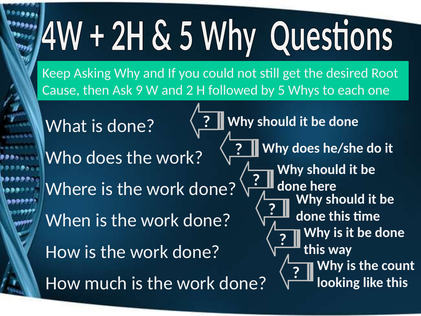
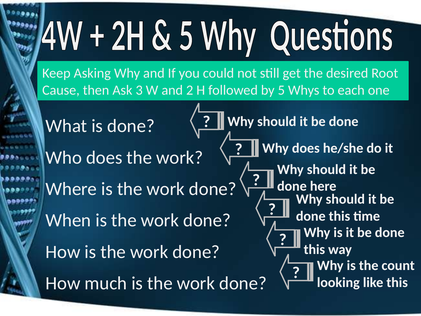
9: 9 -> 3
